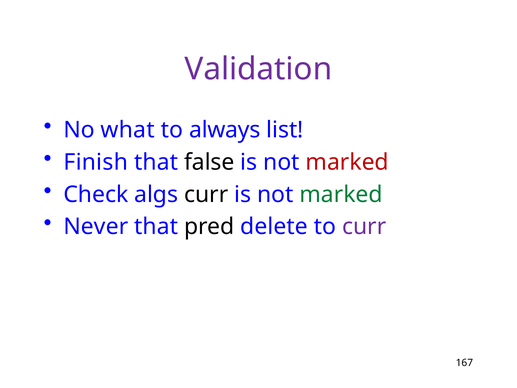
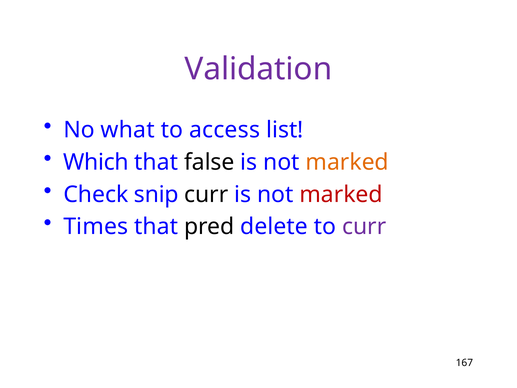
always: always -> access
Finish: Finish -> Which
marked at (347, 162) colour: red -> orange
algs: algs -> snip
marked at (341, 194) colour: green -> red
Never: Never -> Times
